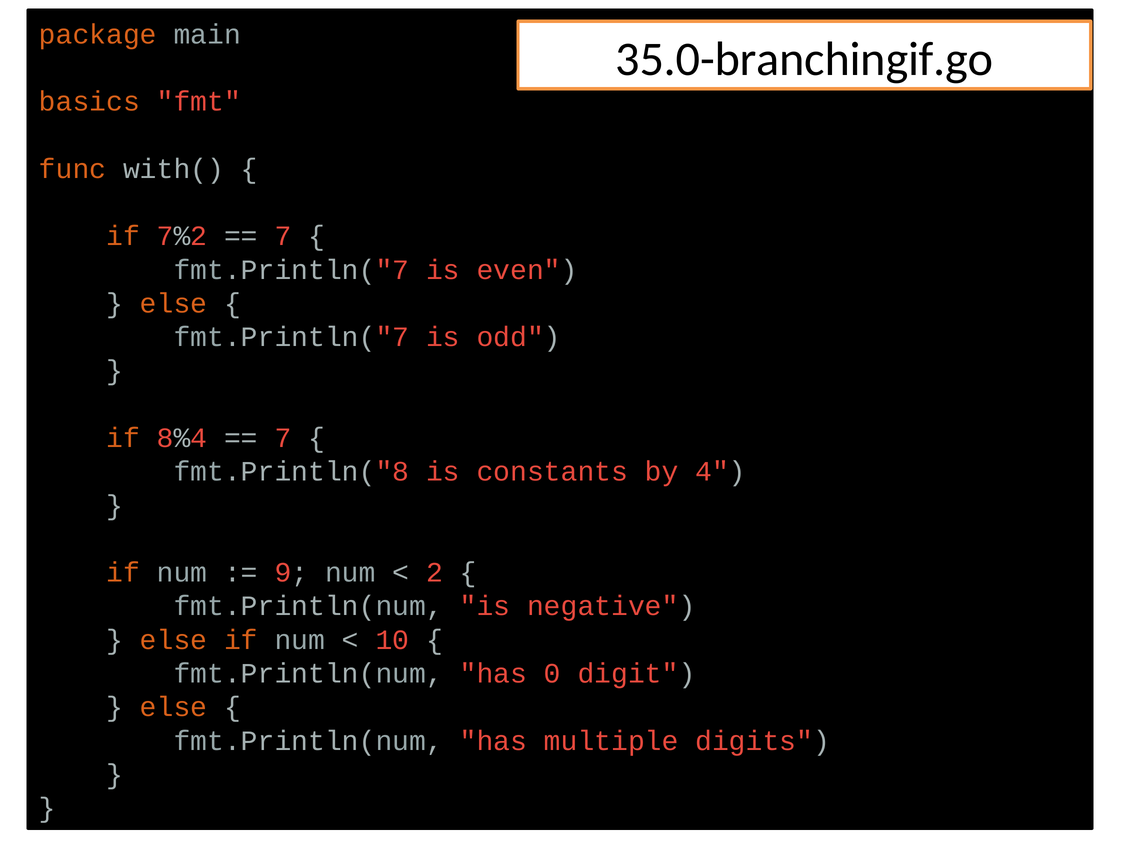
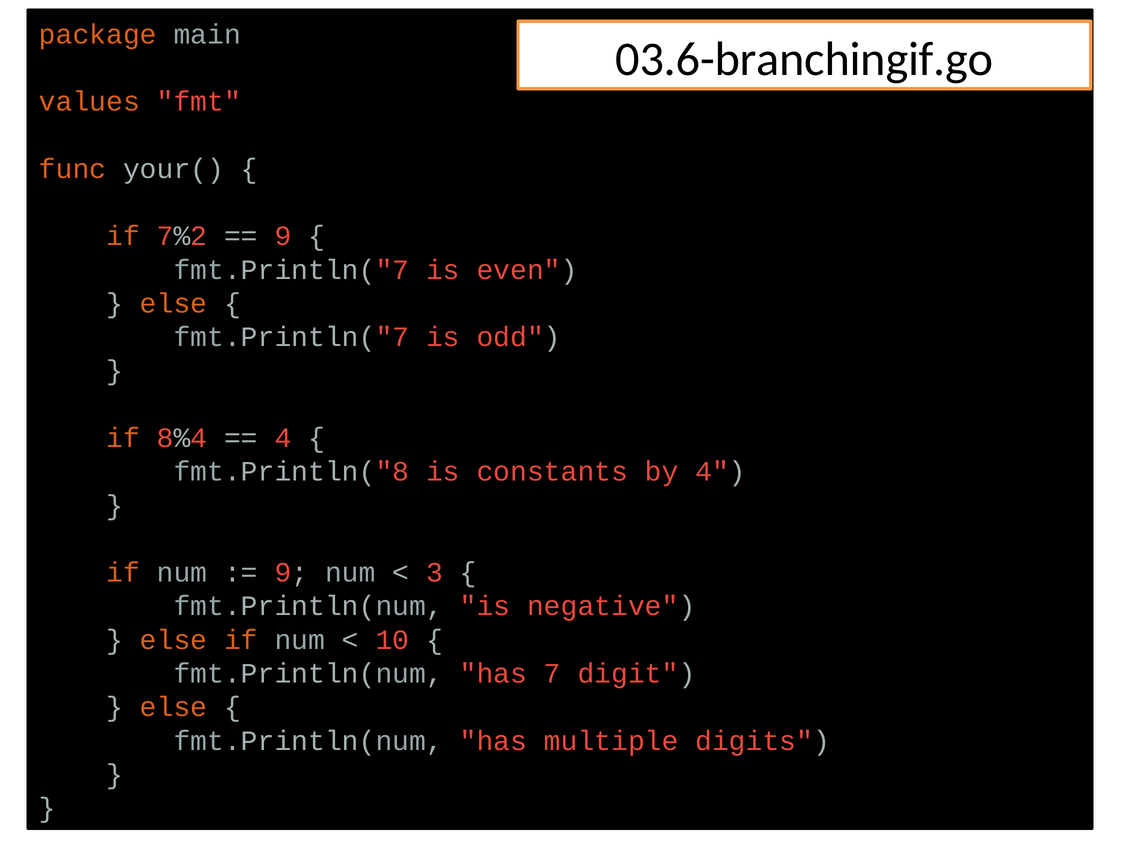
35.0-branchingif.go: 35.0-branchingif.go -> 03.6-branchingif.go
basics: basics -> values
with(: with( -> your(
7 at (283, 236): 7 -> 9
7 at (283, 438): 7 -> 4
2: 2 -> 3
0: 0 -> 7
